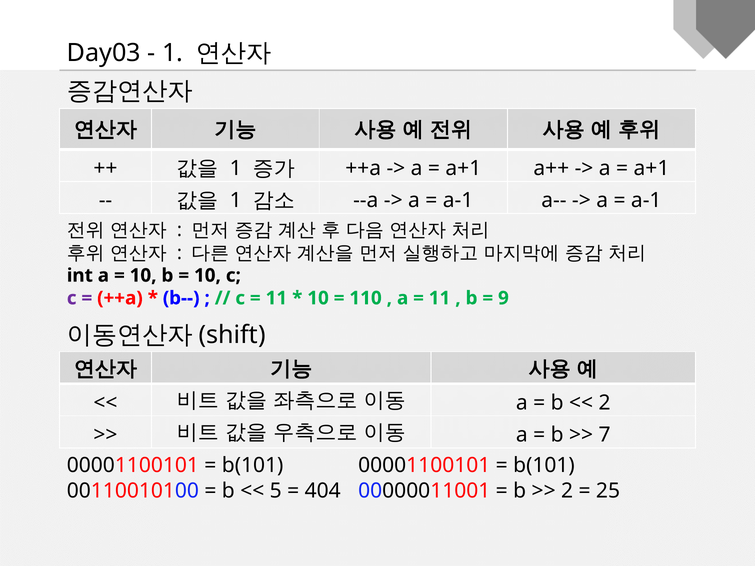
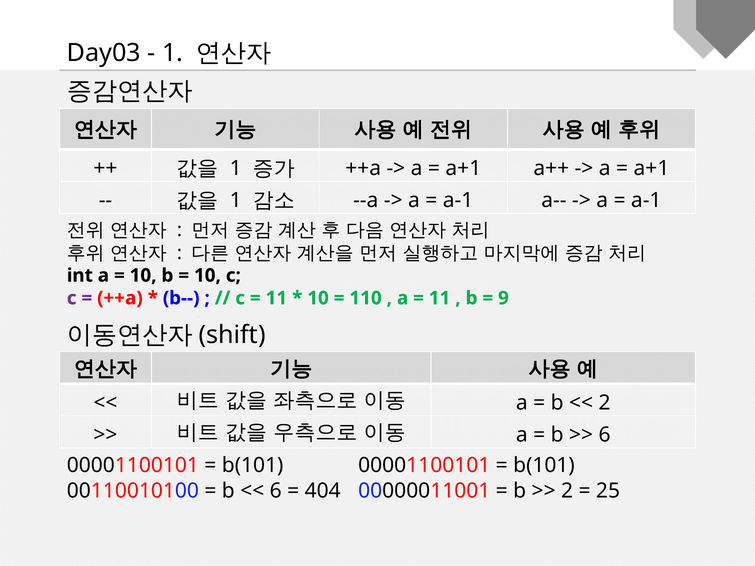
7 at (605, 435): 7 -> 6
5 at (276, 491): 5 -> 6
